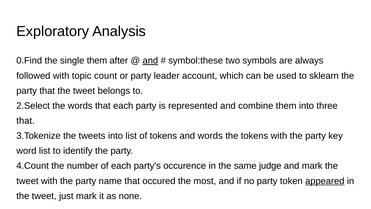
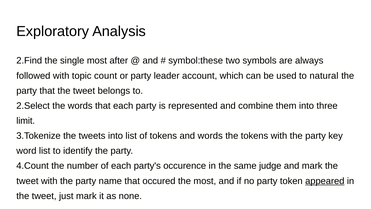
0.Find: 0.Find -> 2.Find
single them: them -> most
and at (150, 61) underline: present -> none
sklearn: sklearn -> natural
that at (26, 121): that -> limit
